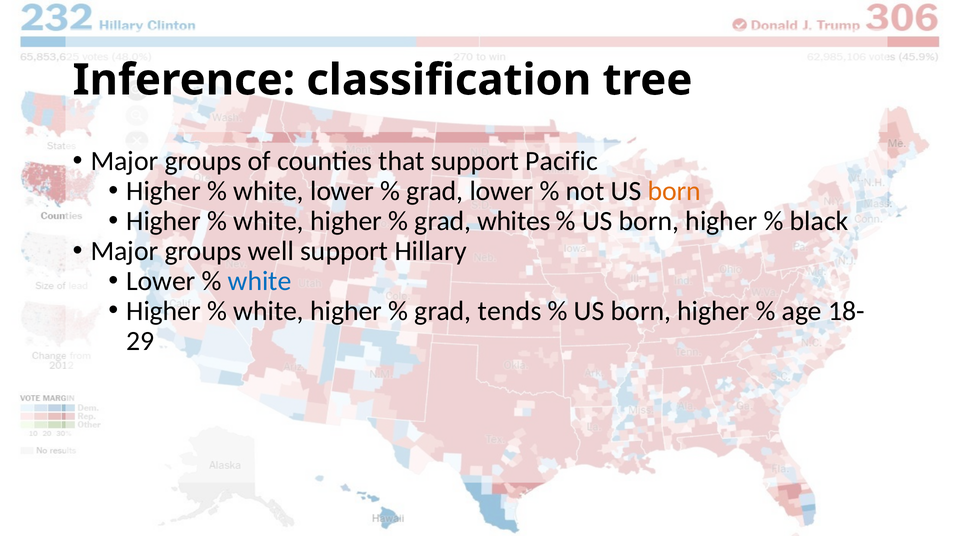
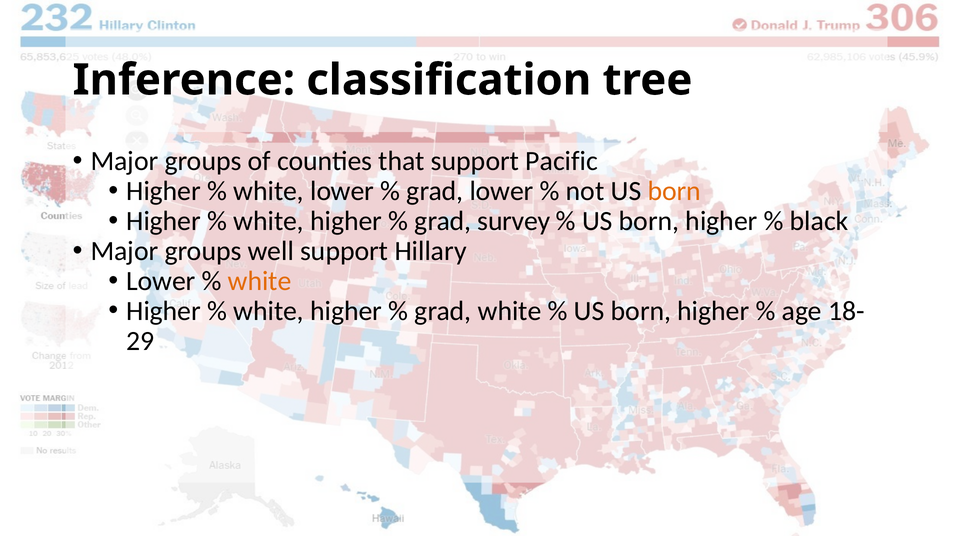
whites: whites -> survey
white at (260, 281) colour: blue -> orange
grad tends: tends -> white
